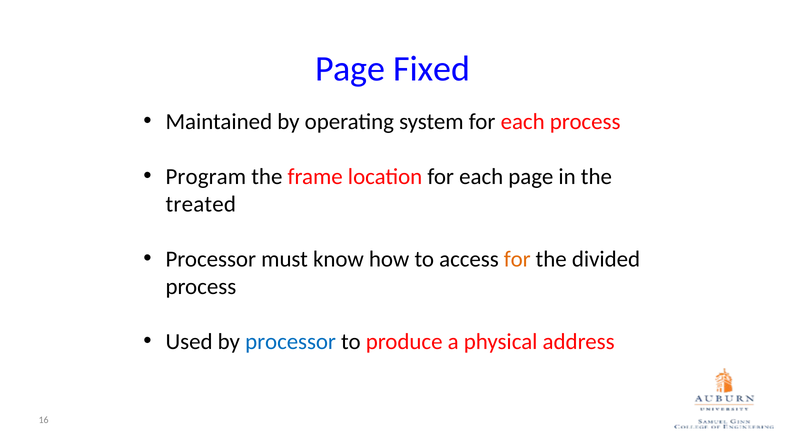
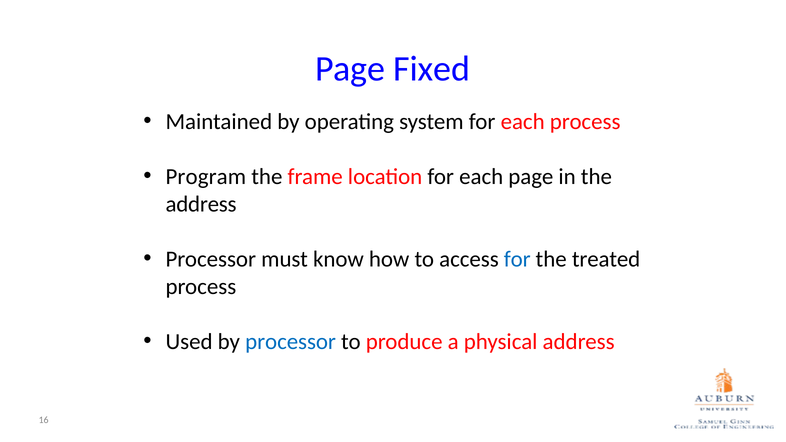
treated at (201, 204): treated -> address
for at (517, 259) colour: orange -> blue
divided: divided -> treated
